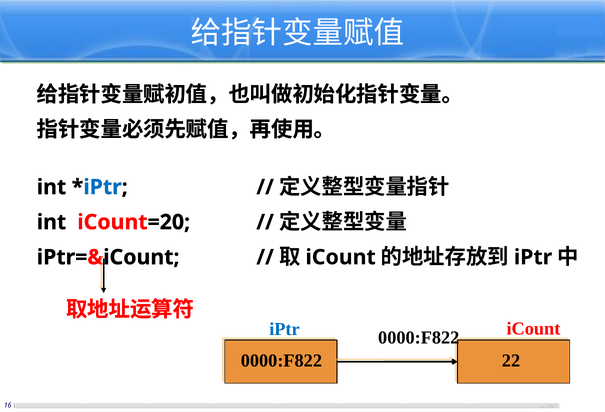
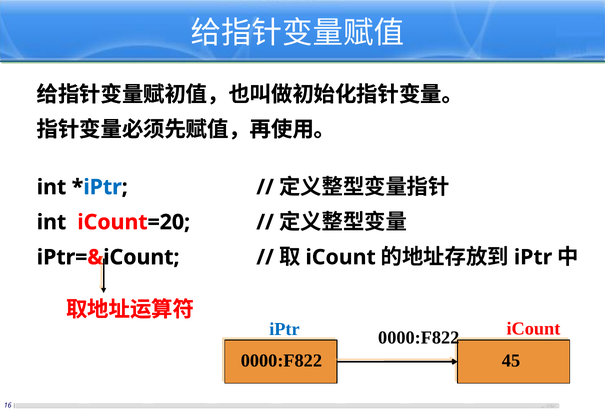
22: 22 -> 45
